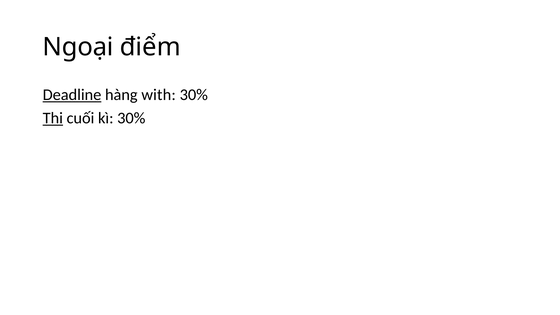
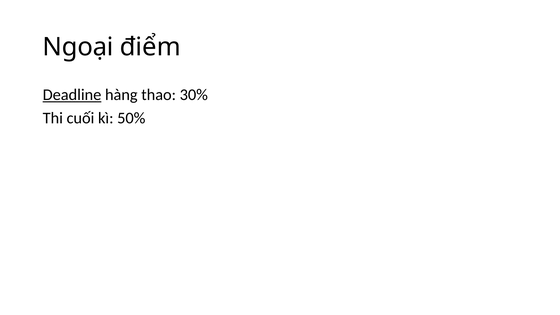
with: with -> thao
Thi underline: present -> none
kì 30%: 30% -> 50%
